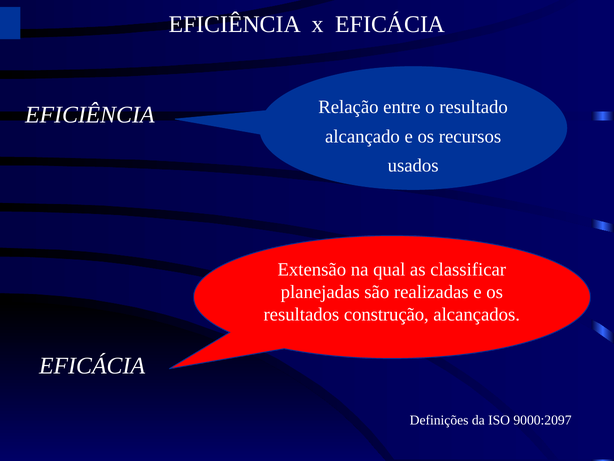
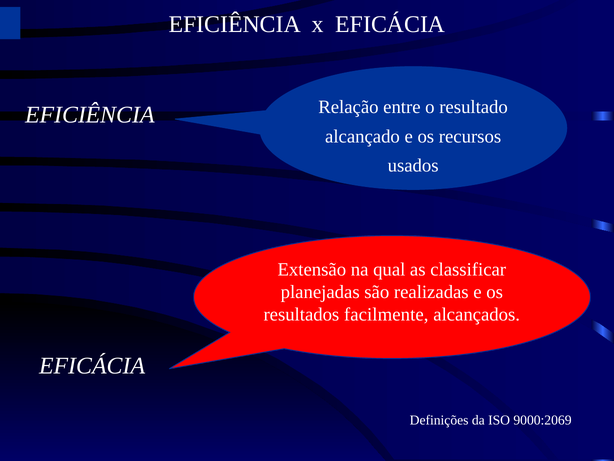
construção: construção -> facilmente
9000:2097: 9000:2097 -> 9000:2069
